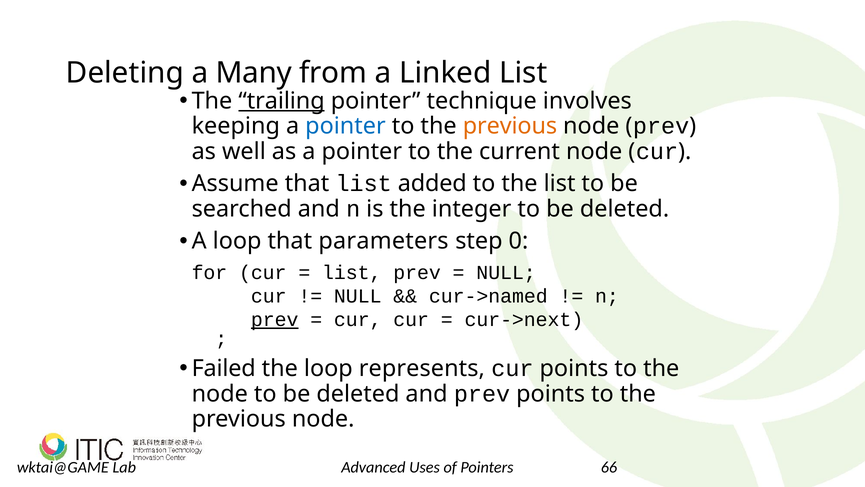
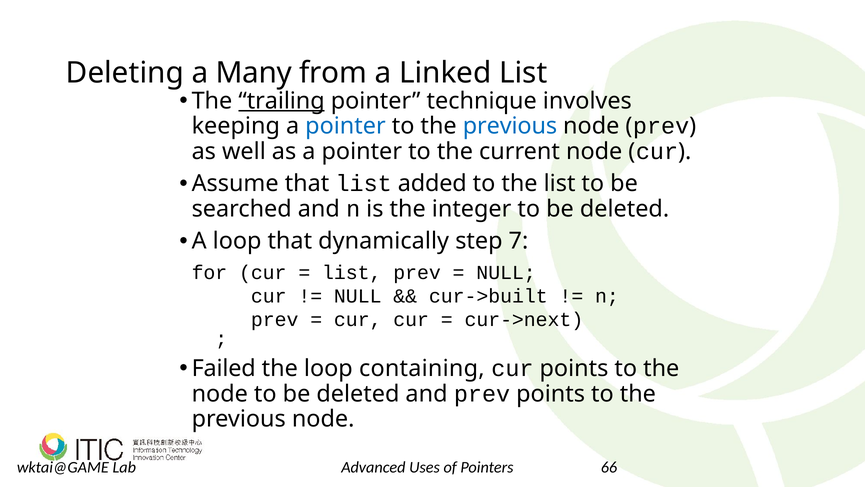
previous at (510, 126) colour: orange -> blue
parameters: parameters -> dynamically
0: 0 -> 7
cur->named: cur->named -> cur->built
prev at (275, 319) underline: present -> none
represents: represents -> containing
